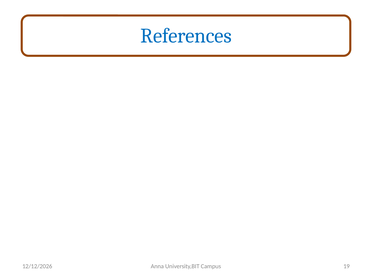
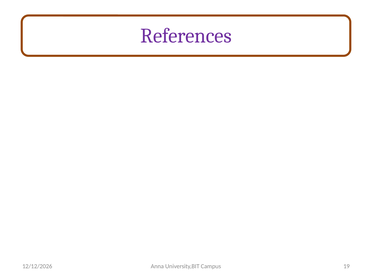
References colour: blue -> purple
